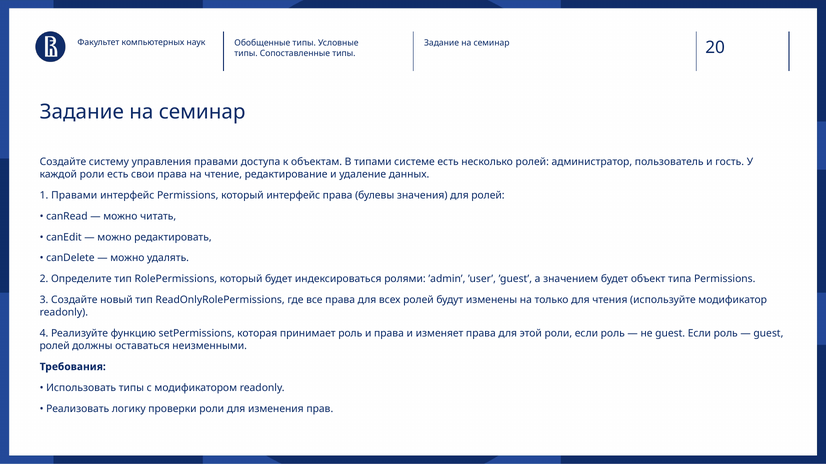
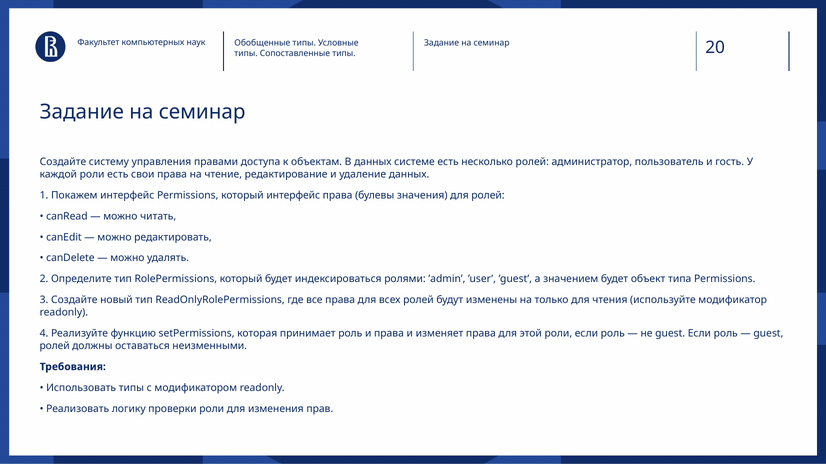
В типами: типами -> данных
1 Правами: Правами -> Покажем
